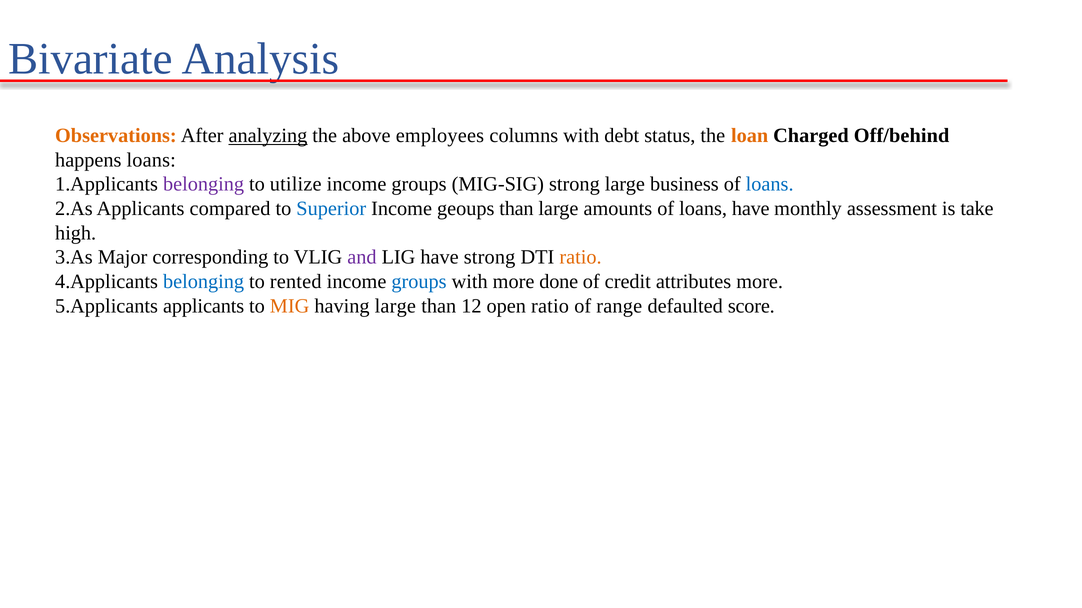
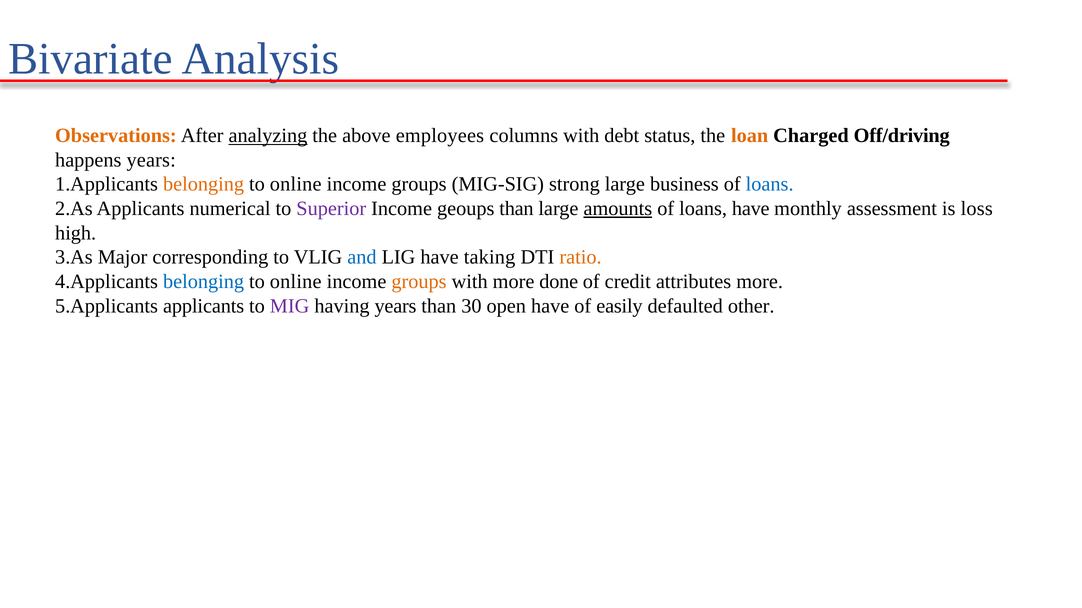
Off/behind: Off/behind -> Off/driving
happens loans: loans -> years
belonging at (204, 184) colour: purple -> orange
utilize at (296, 184): utilize -> online
compared: compared -> numerical
Superior colour: blue -> purple
amounts underline: none -> present
take: take -> loss
and colour: purple -> blue
have strong: strong -> taking
rented at (296, 282): rented -> online
groups at (419, 282) colour: blue -> orange
MIG colour: orange -> purple
having large: large -> years
12: 12 -> 30
open ratio: ratio -> have
range: range -> easily
score: score -> other
